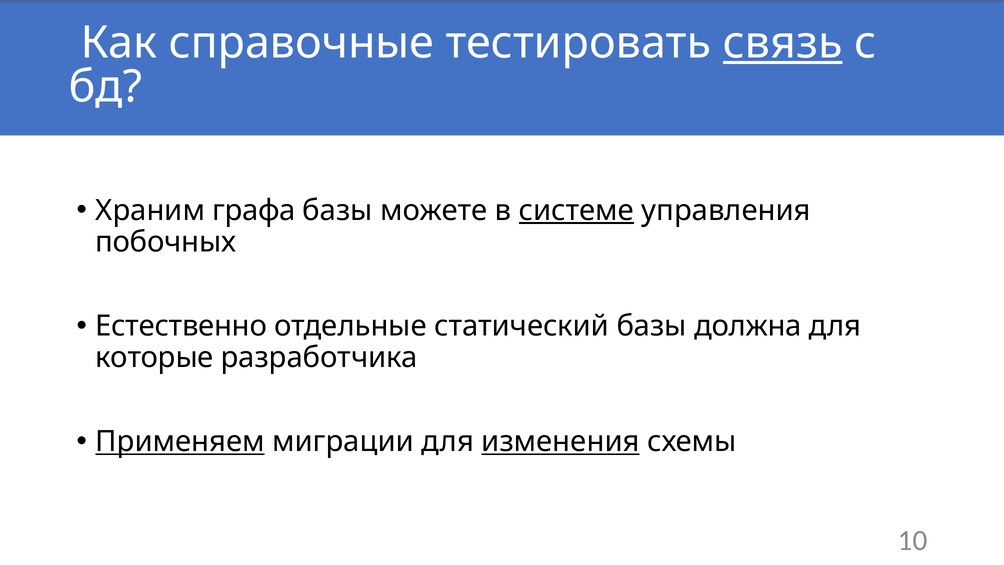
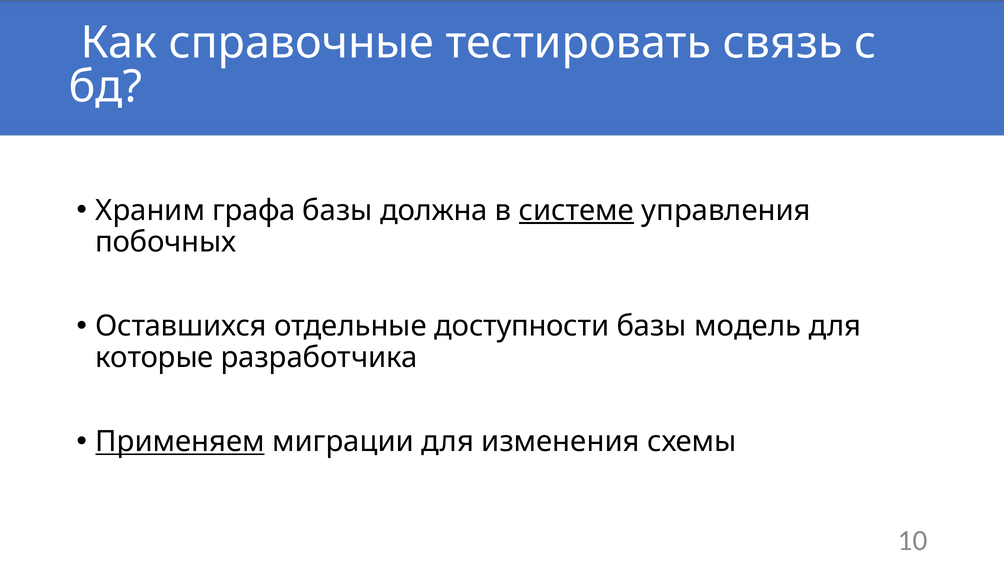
связь underline: present -> none
можете: можете -> должна
Естественно: Естественно -> Оставшихся
статический: статический -> доступности
должна: должна -> модель
изменения underline: present -> none
